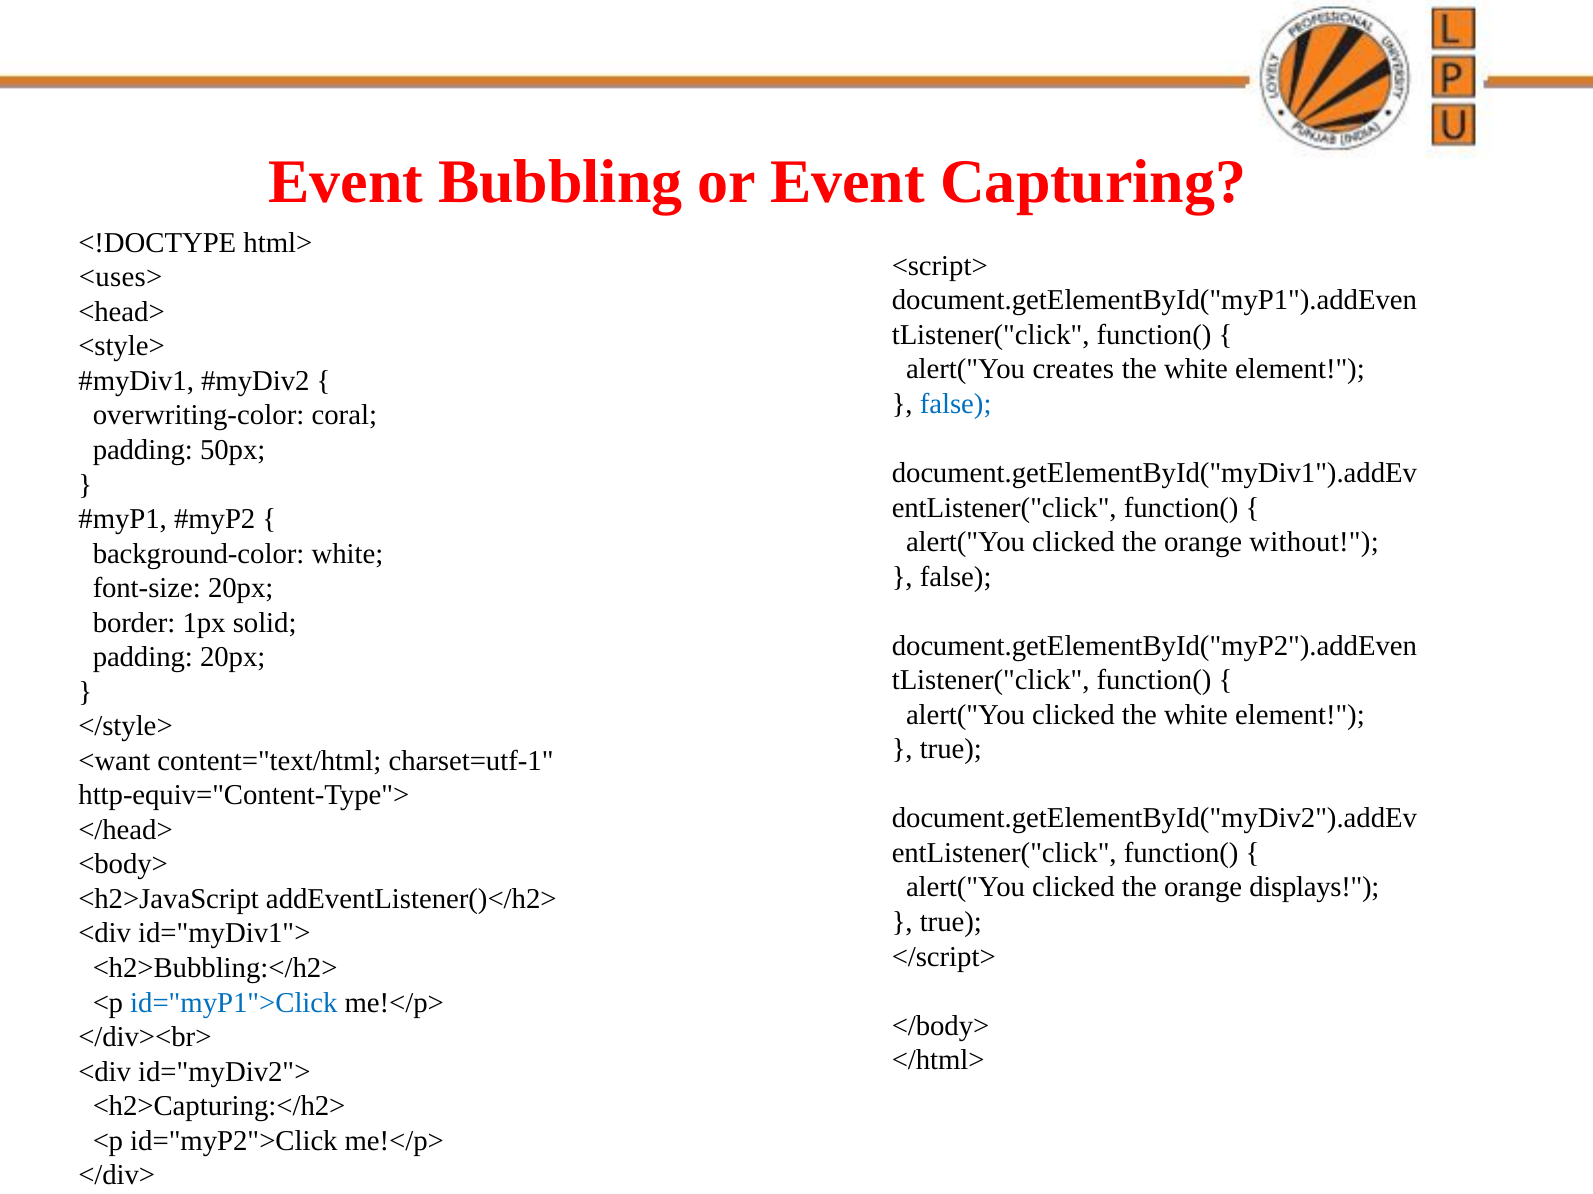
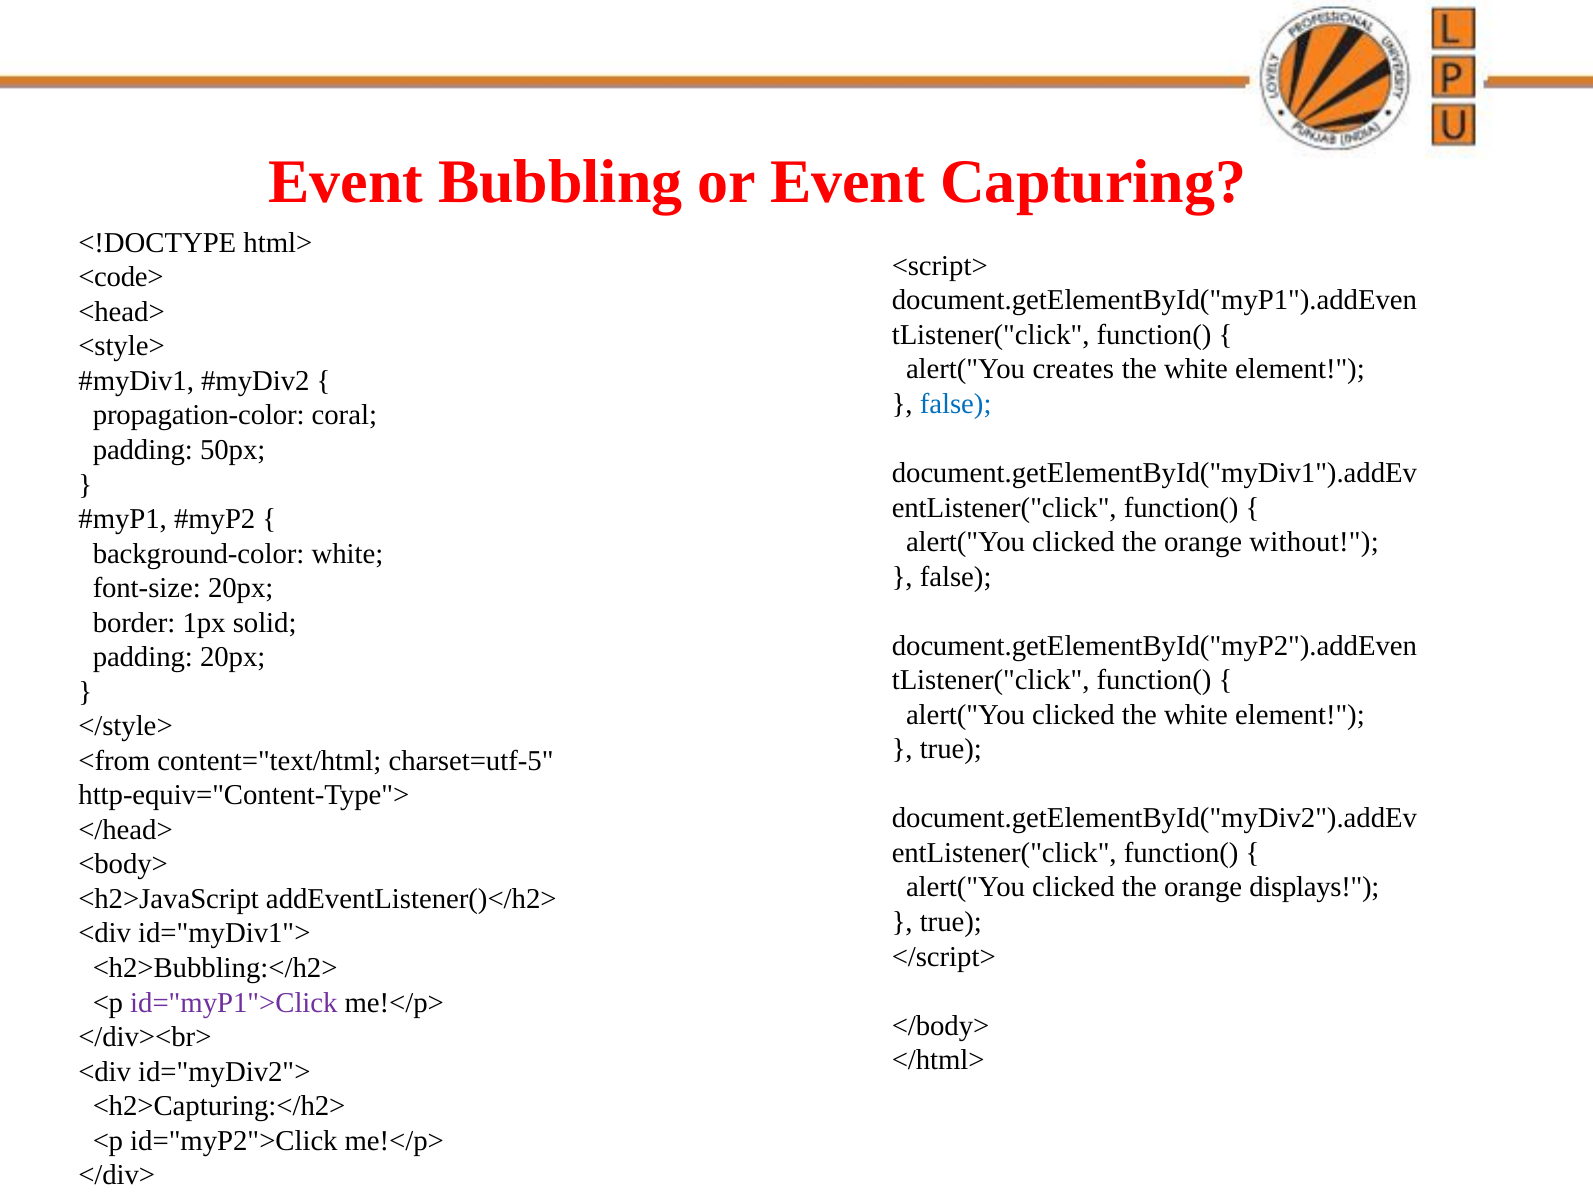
<uses>: <uses> -> <code>
overwriting-color: overwriting-color -> propagation-color
<want: <want -> <from
charset=utf-1: charset=utf-1 -> charset=utf-5
id="myP1">Click colour: blue -> purple
